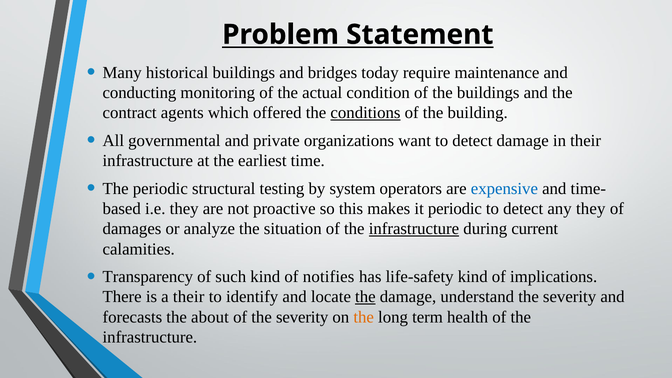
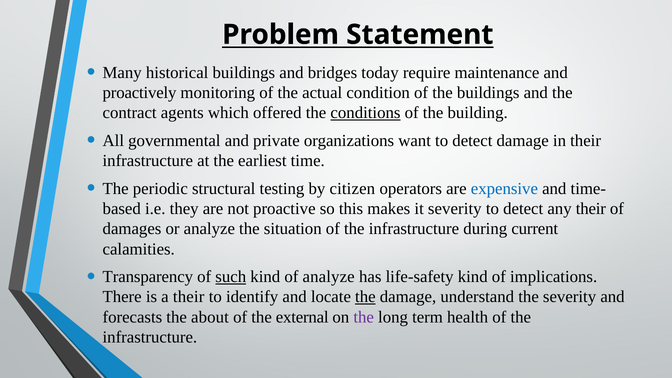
conducting: conducting -> proactively
system: system -> citizen
it periodic: periodic -> severity
any they: they -> their
infrastructure at (414, 229) underline: present -> none
such underline: none -> present
of notifies: notifies -> analyze
of the severity: severity -> external
the at (364, 317) colour: orange -> purple
